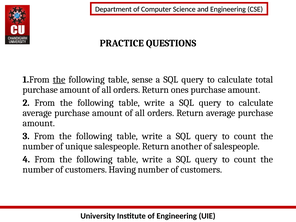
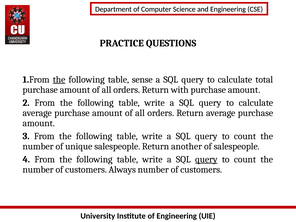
ones: ones -> with
query at (206, 159) underline: none -> present
Having: Having -> Always
